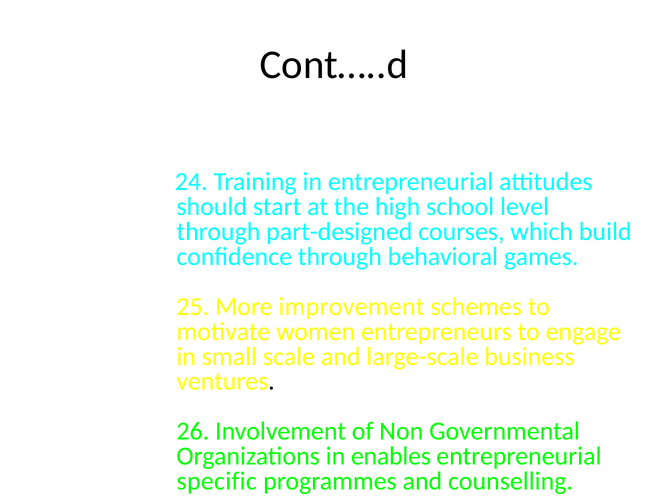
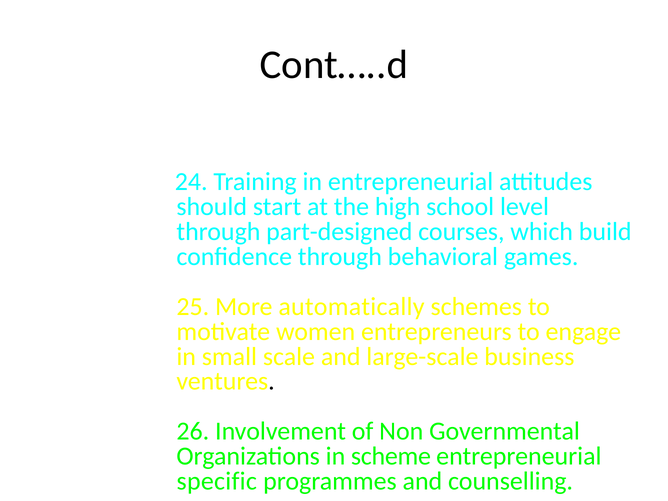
improvement: improvement -> automatically
enables: enables -> scheme
